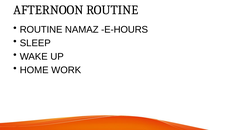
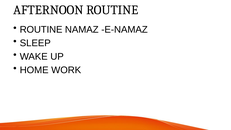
E-HOURS: E-HOURS -> E-NAMAZ
